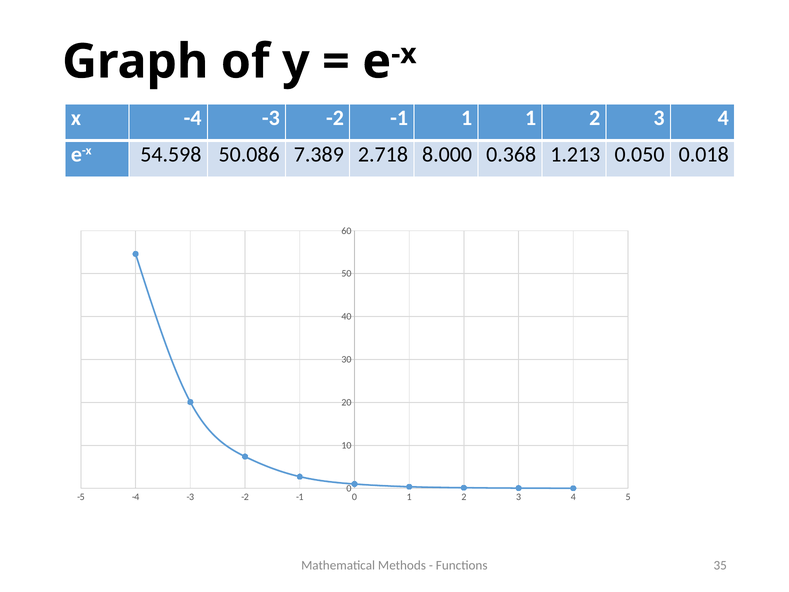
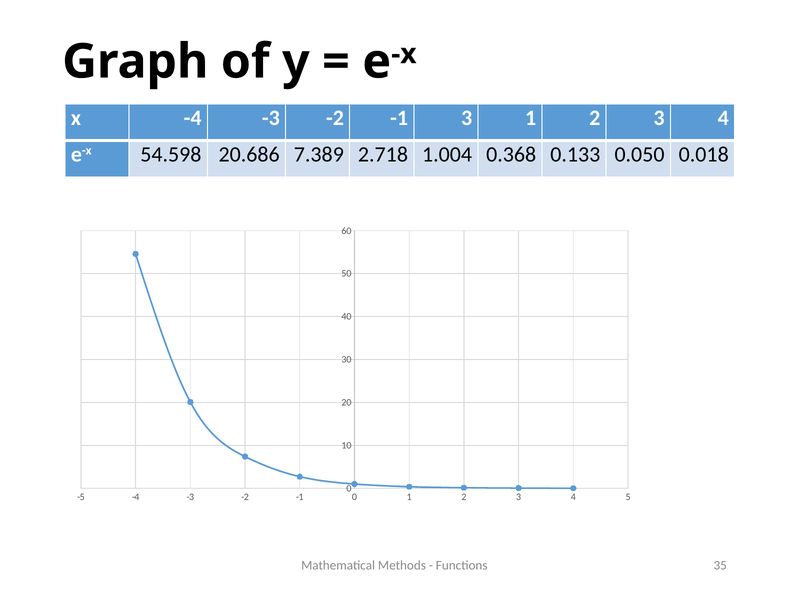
-1 1: 1 -> 3
50.086: 50.086 -> 20.686
8.000: 8.000 -> 1.004
1.213: 1.213 -> 0.133
